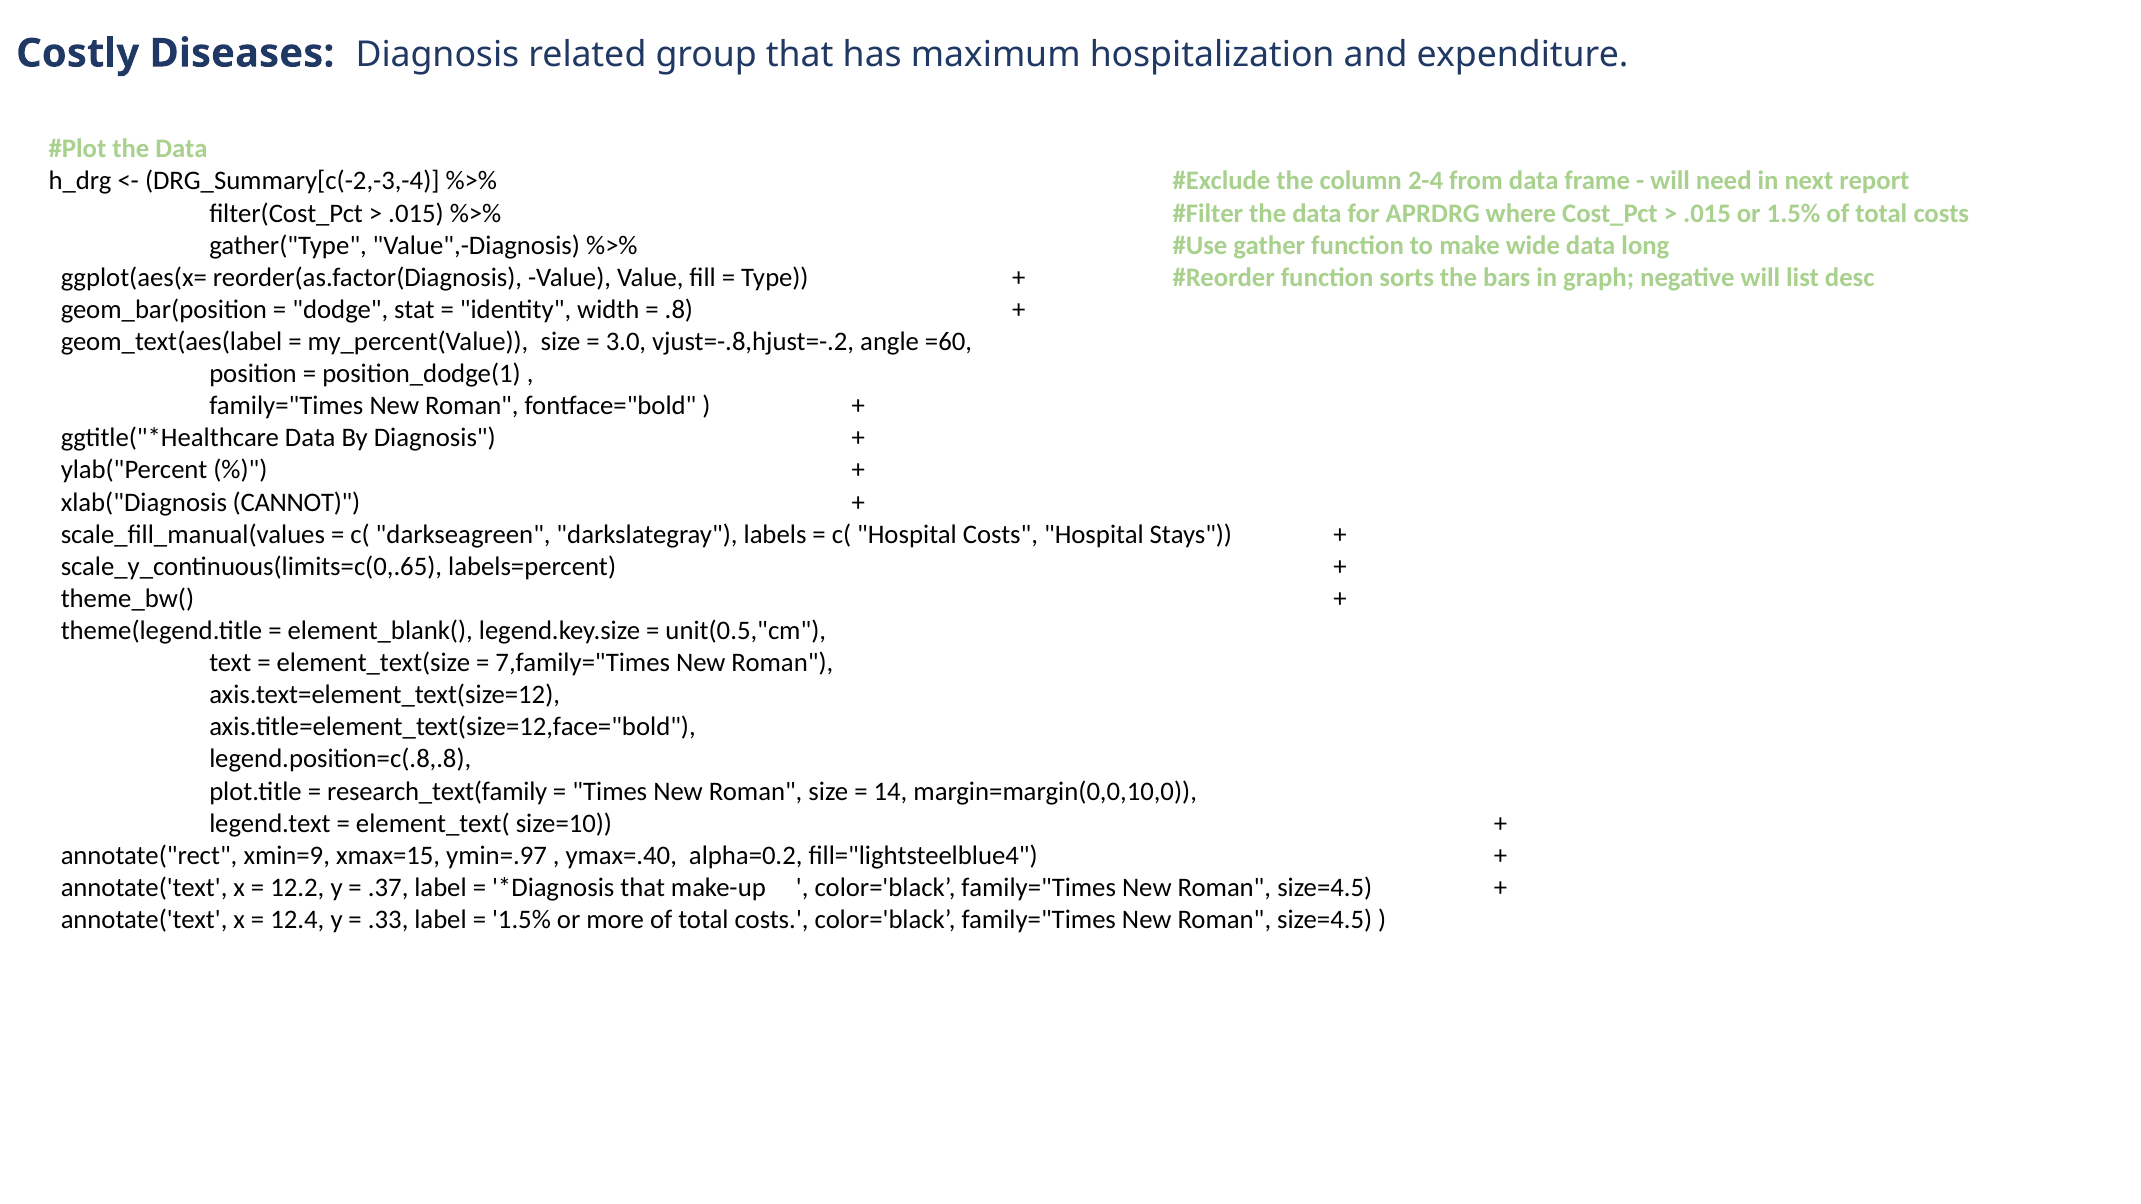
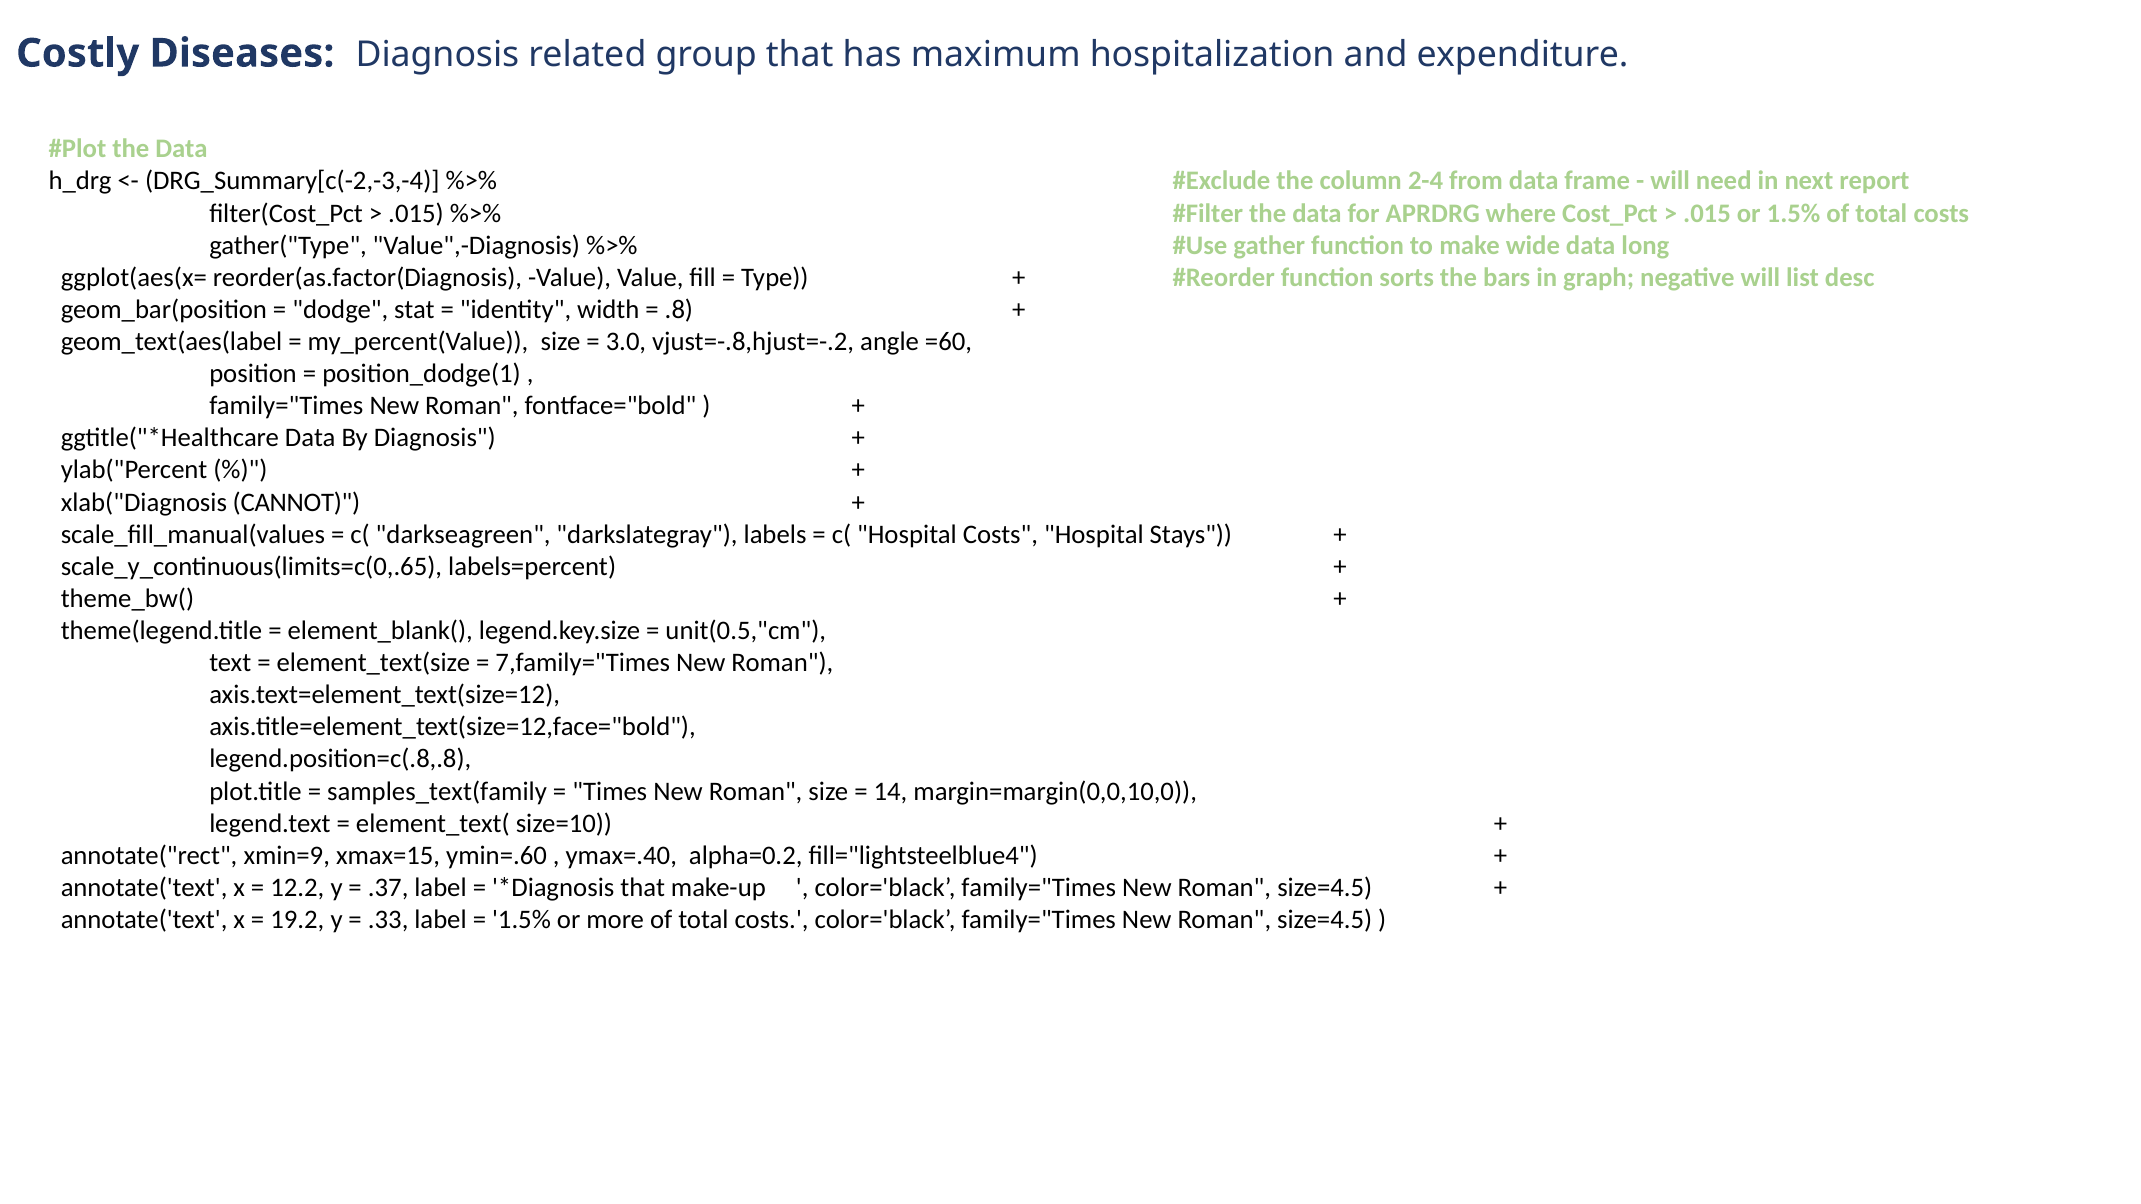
research_text(family: research_text(family -> samples_text(family
ymin=.97: ymin=.97 -> ymin=.60
12.4: 12.4 -> 19.2
